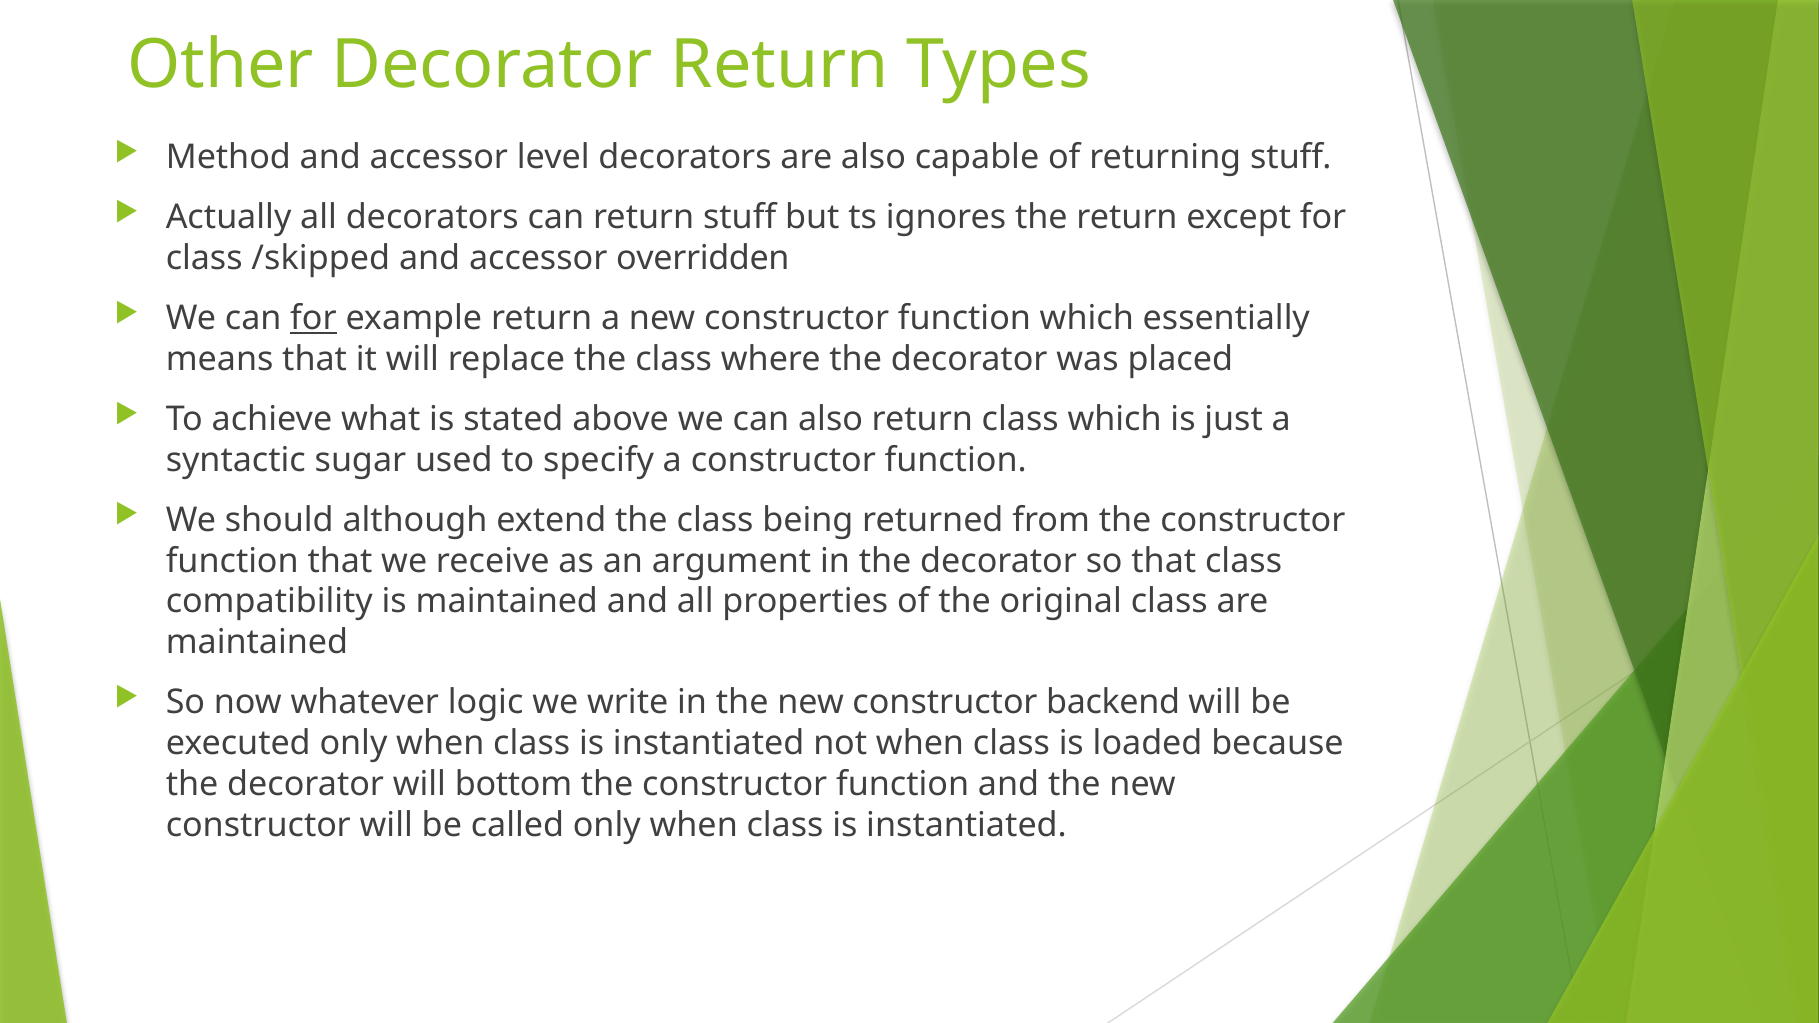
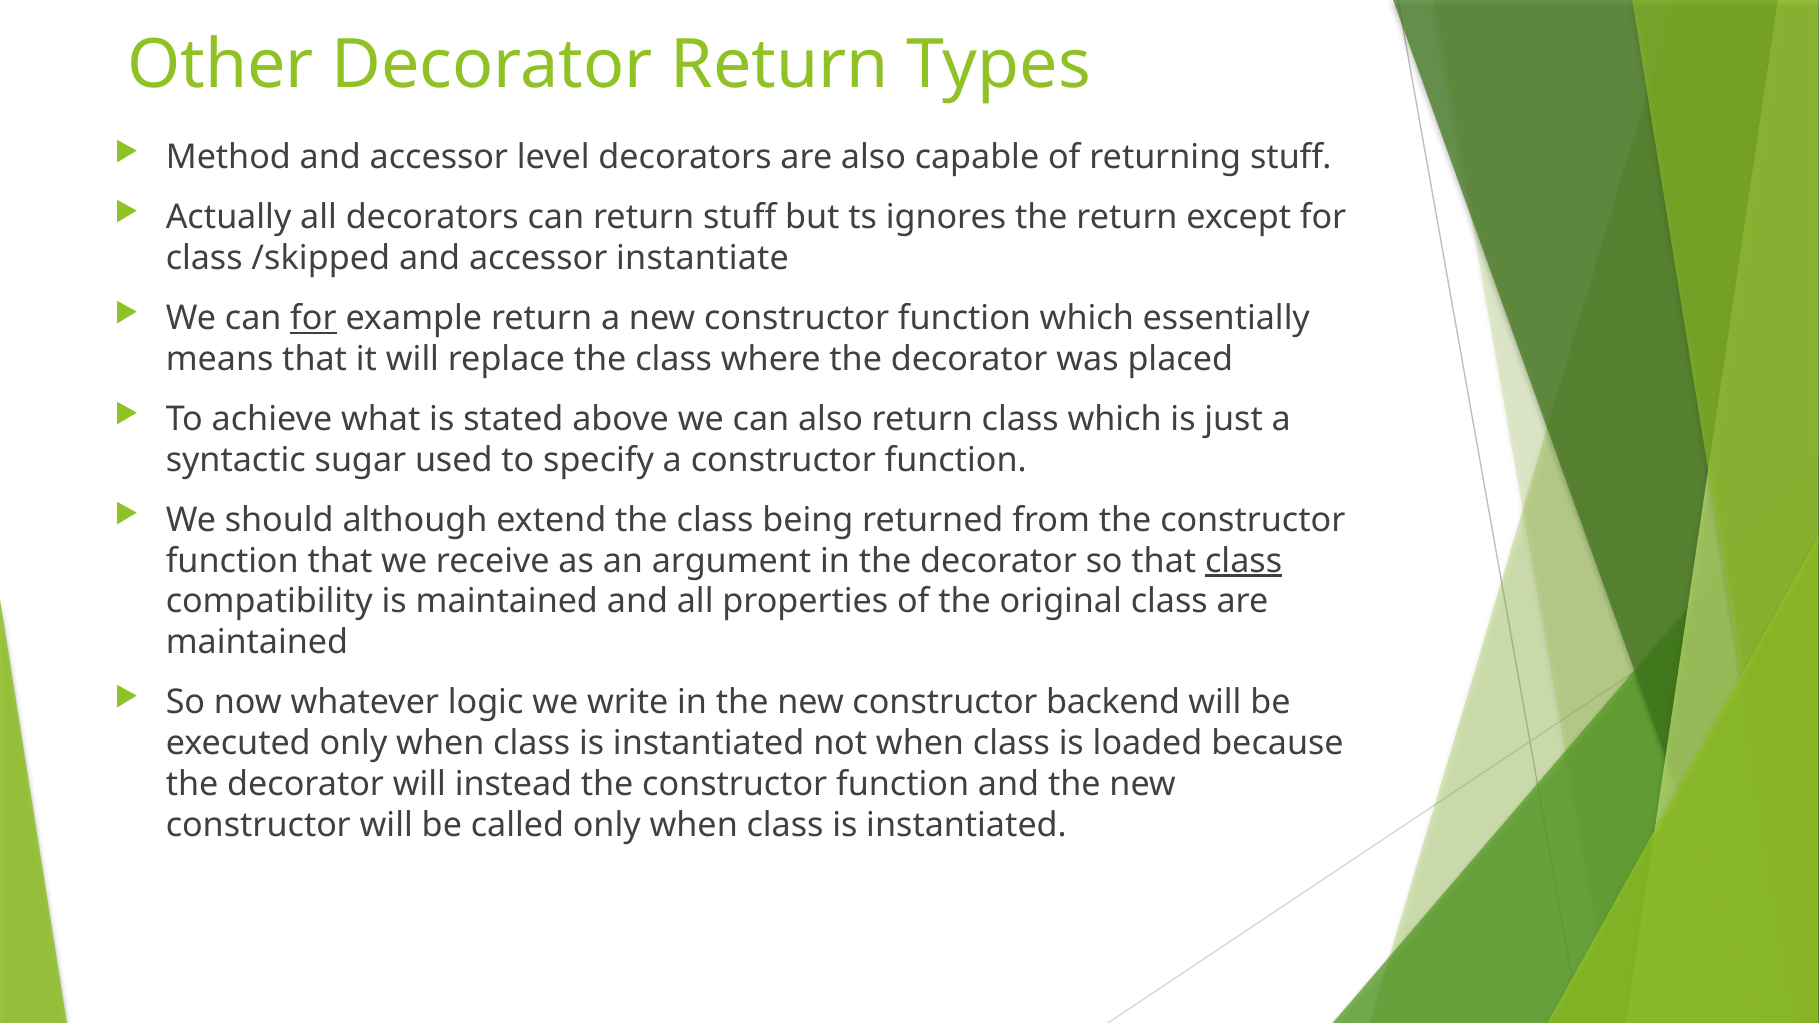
overridden: overridden -> instantiate
class at (1244, 561) underline: none -> present
bottom: bottom -> instead
